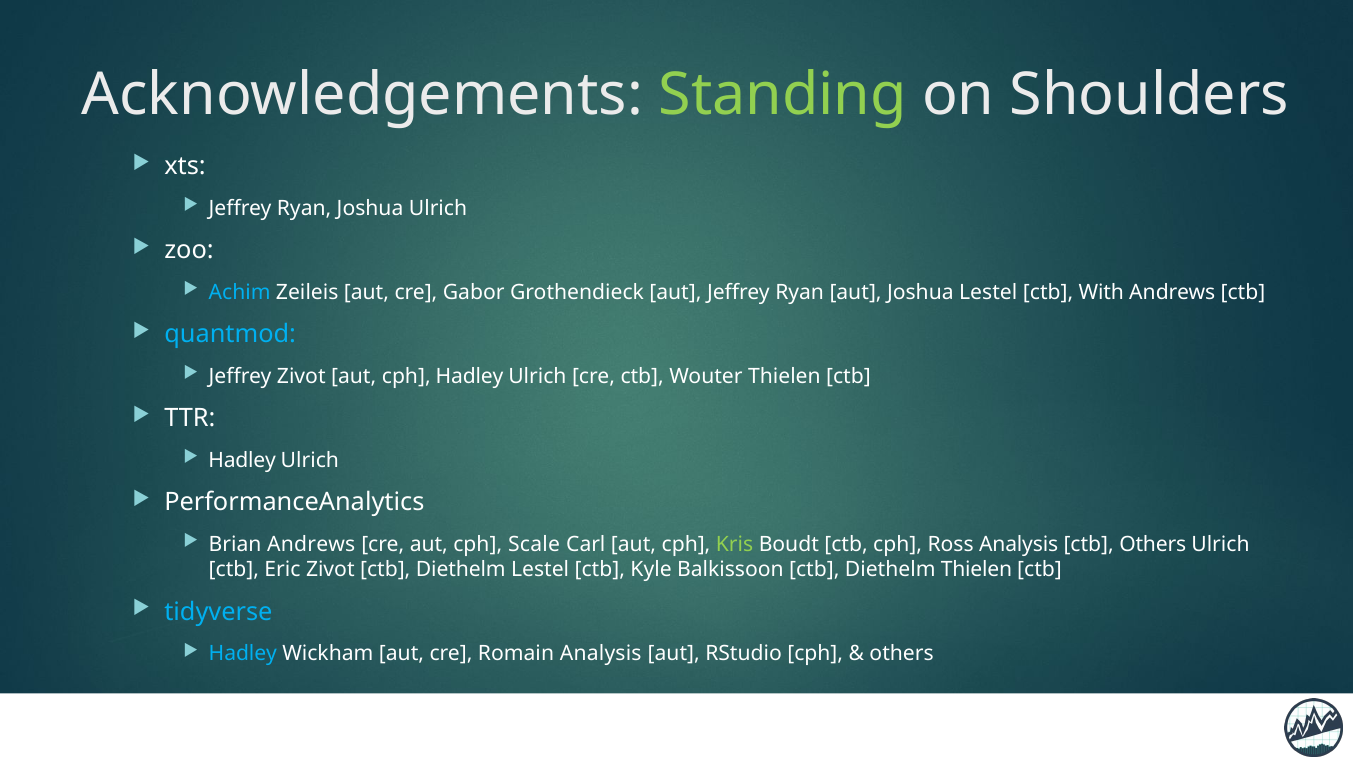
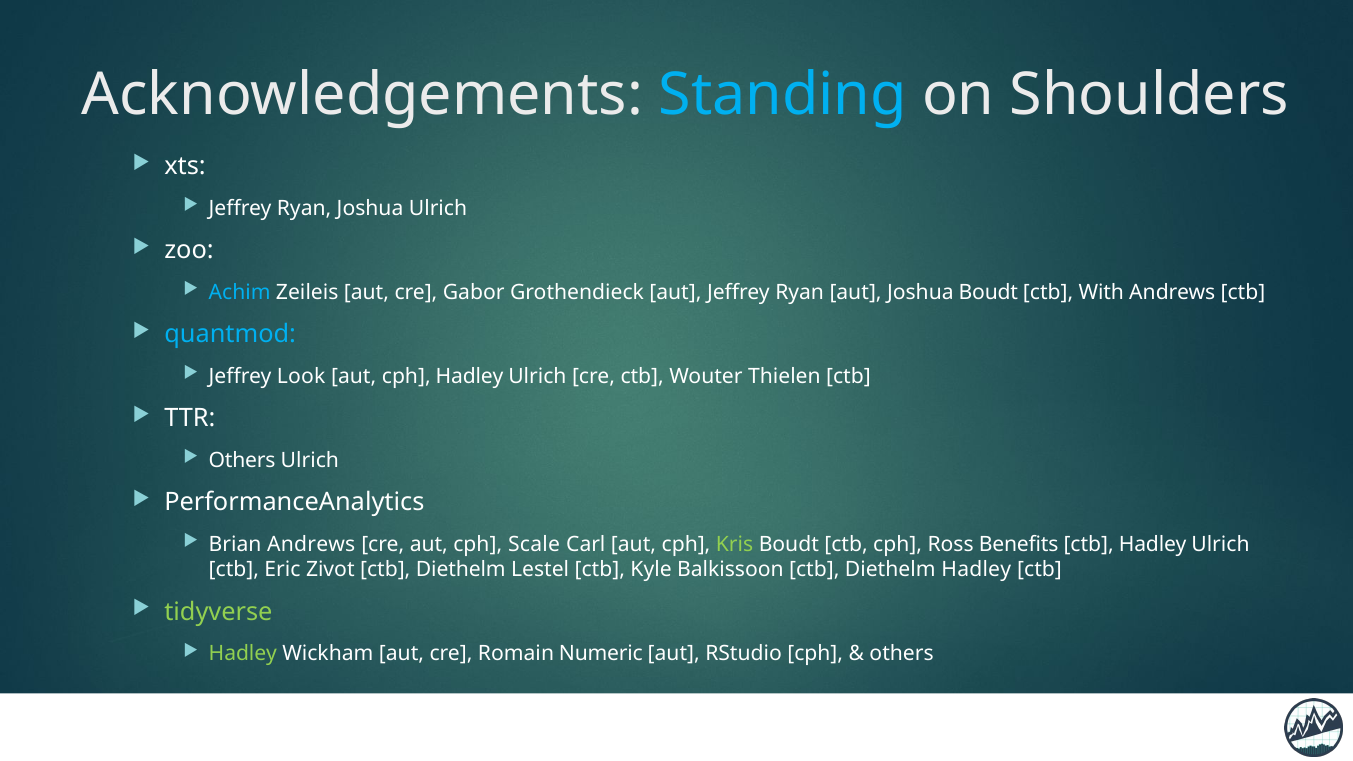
Standing colour: light green -> light blue
Joshua Lestel: Lestel -> Boudt
Jeffrey Zivot: Zivot -> Look
Hadley at (242, 460): Hadley -> Others
Ross Analysis: Analysis -> Benefits
ctb Others: Others -> Hadley
Diethelm Thielen: Thielen -> Hadley
tidyverse colour: light blue -> light green
Hadley at (243, 654) colour: light blue -> light green
Romain Analysis: Analysis -> Numeric
